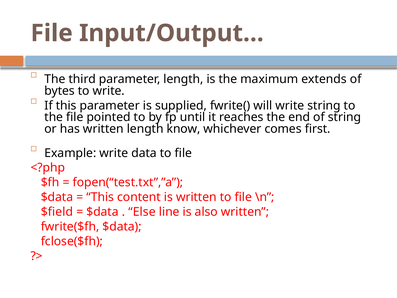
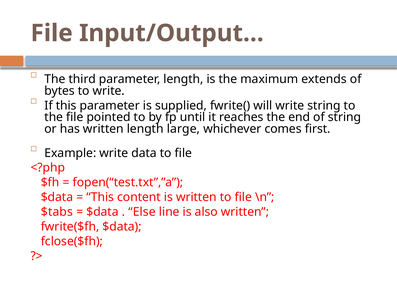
know: know -> large
$field: $field -> $tabs
